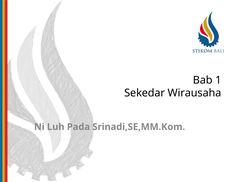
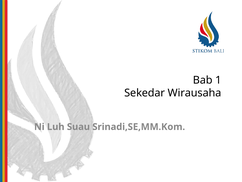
Pada: Pada -> Suau
